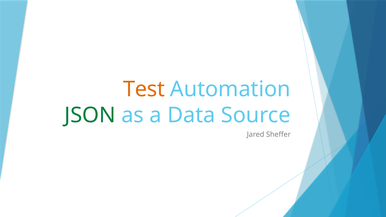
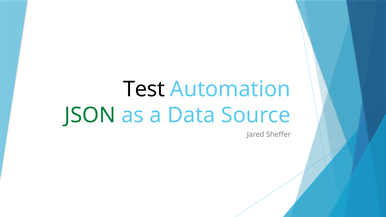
Test colour: orange -> black
